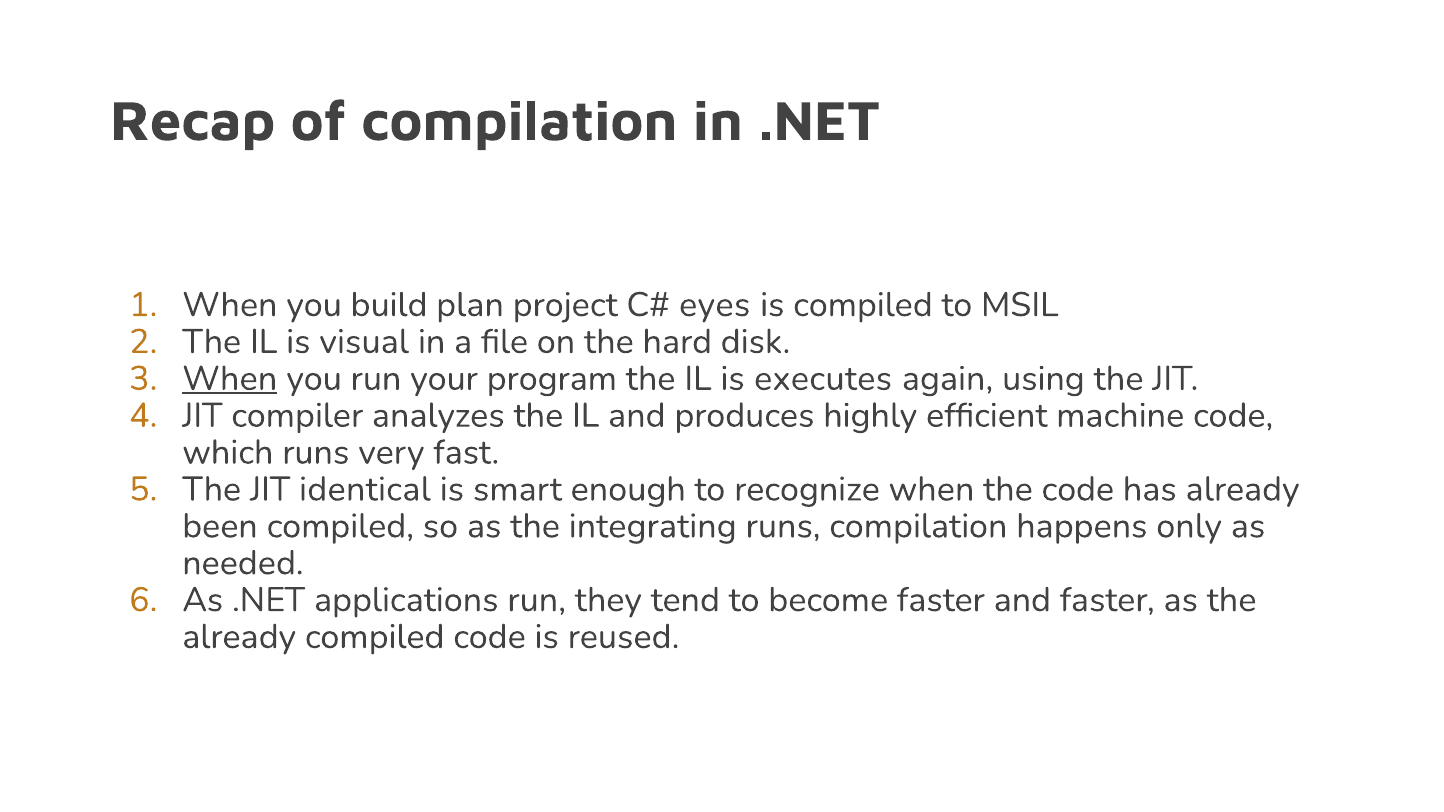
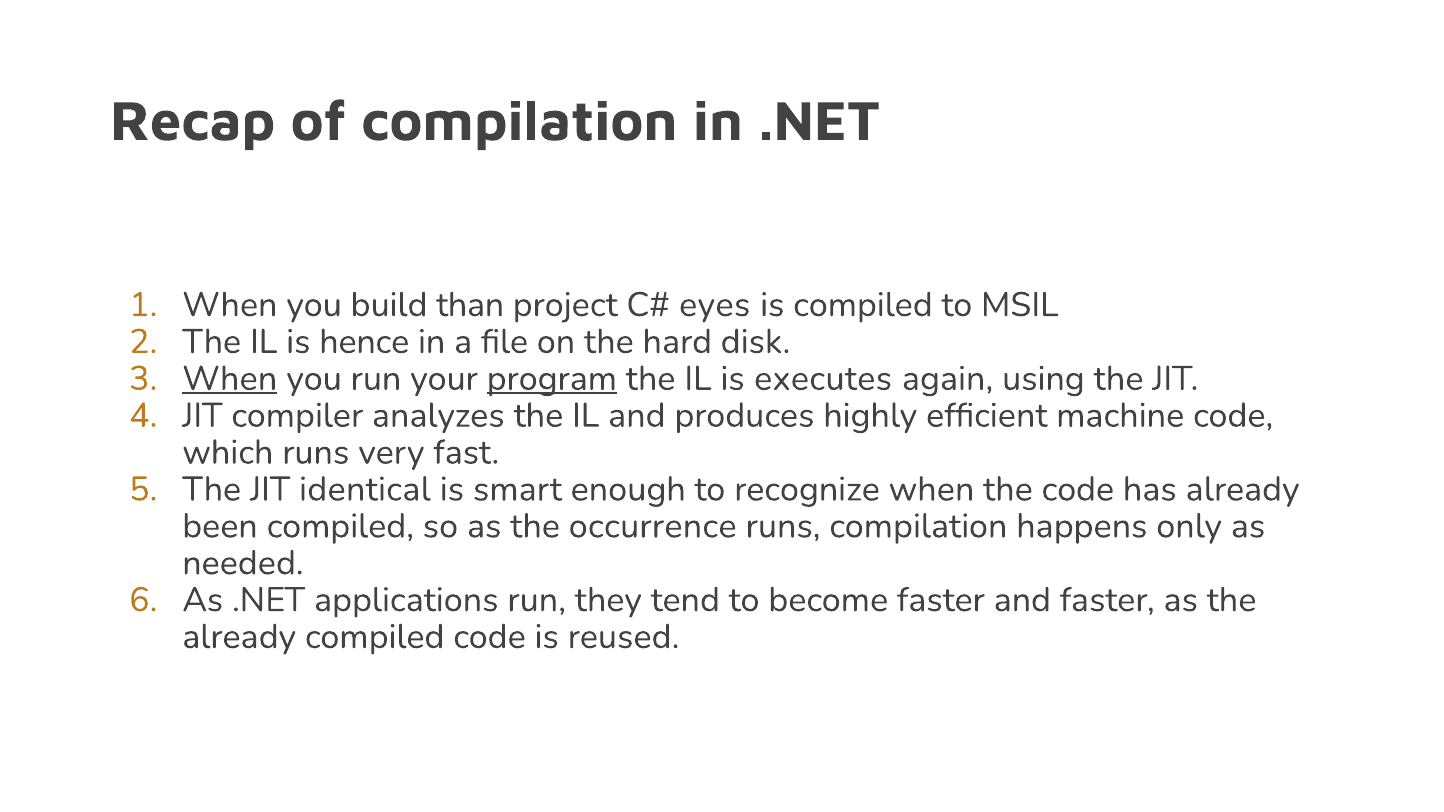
plan: plan -> than
visual: visual -> hence
program underline: none -> present
integrating: integrating -> occurrence
